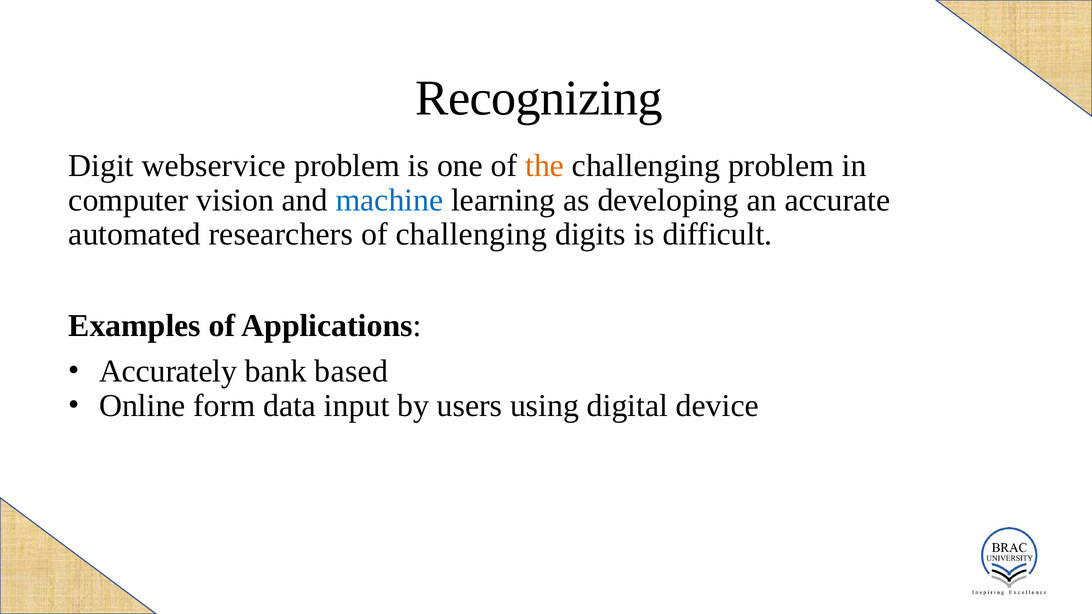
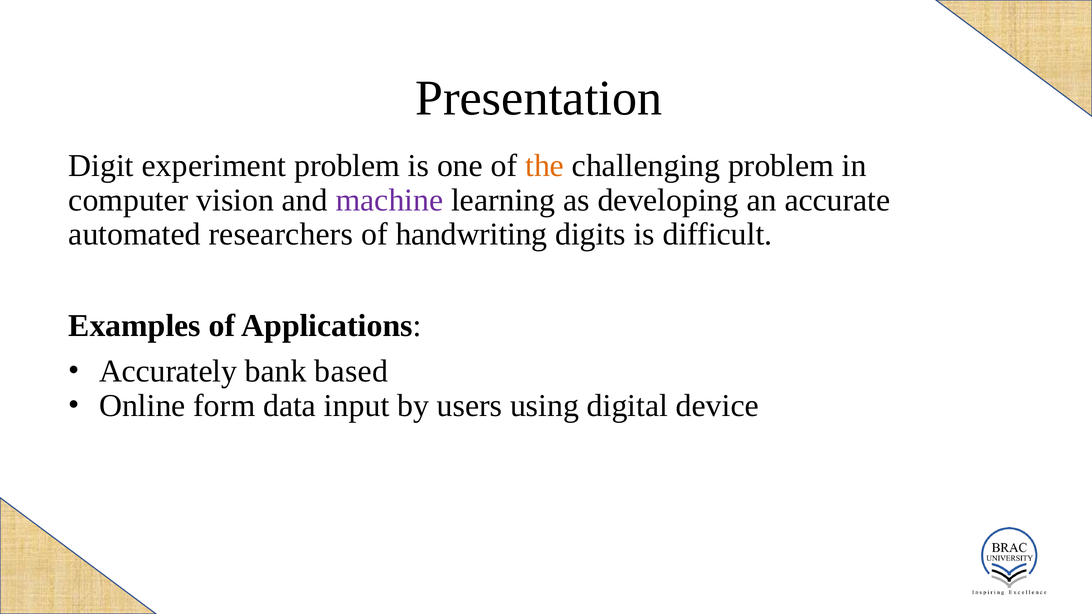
Recognizing: Recognizing -> Presentation
webservice: webservice -> experiment
machine colour: blue -> purple
of challenging: challenging -> handwriting
